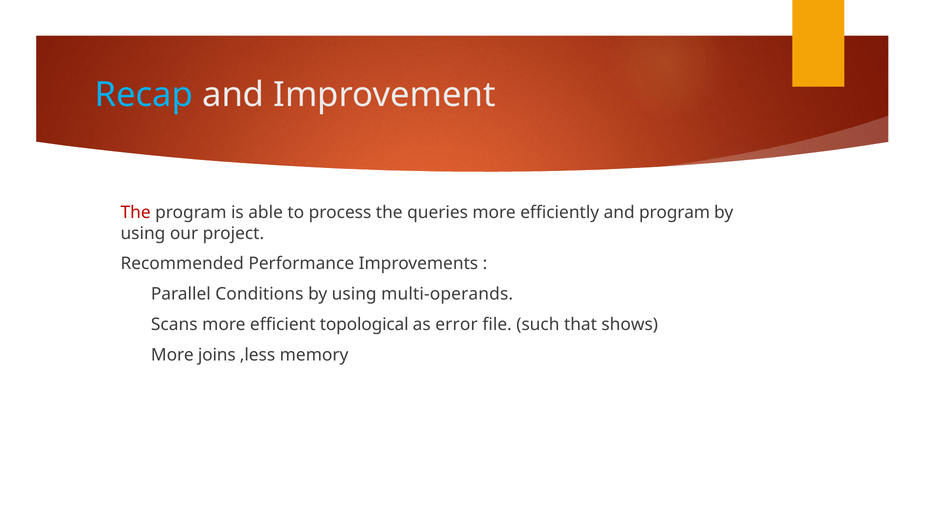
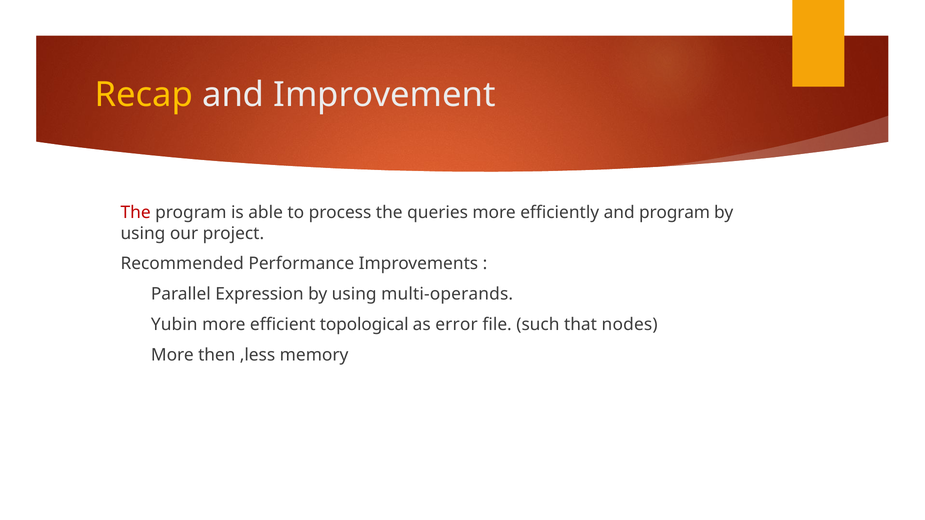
Recap colour: light blue -> yellow
Conditions: Conditions -> Expression
Scans: Scans -> Yubin
shows: shows -> nodes
joins: joins -> then
